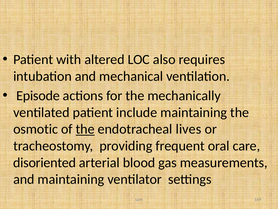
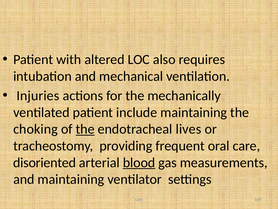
Episode: Episode -> Injuries
osmotic: osmotic -> choking
blood underline: none -> present
